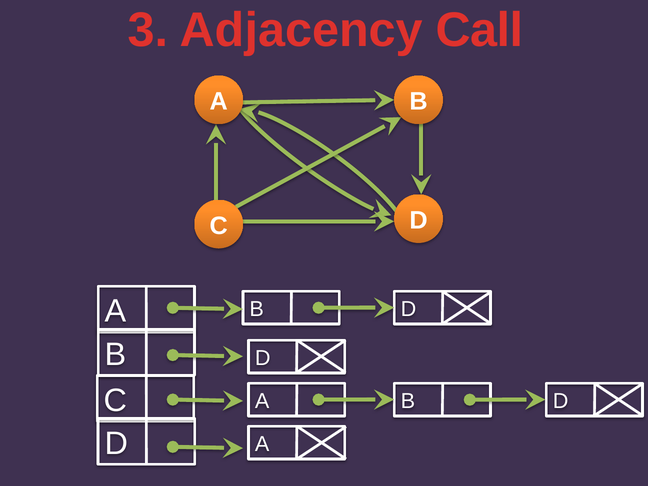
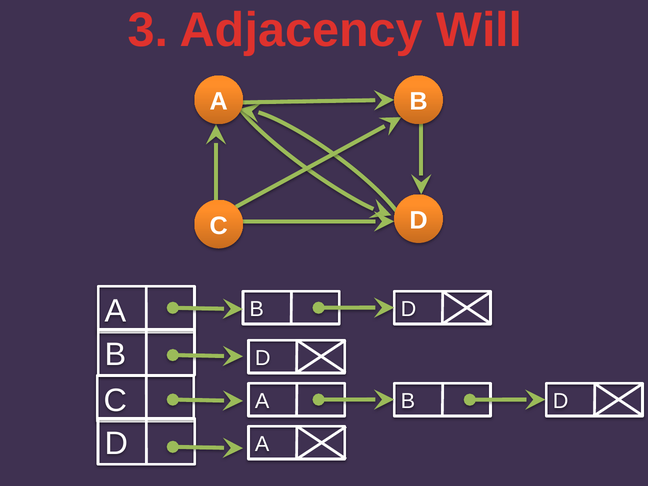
Call: Call -> Will
